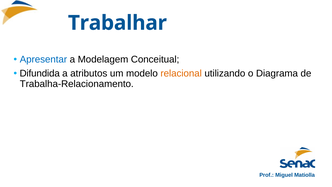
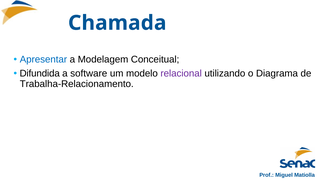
Trabalhar: Trabalhar -> Chamada
atributos: atributos -> software
relacional colour: orange -> purple
